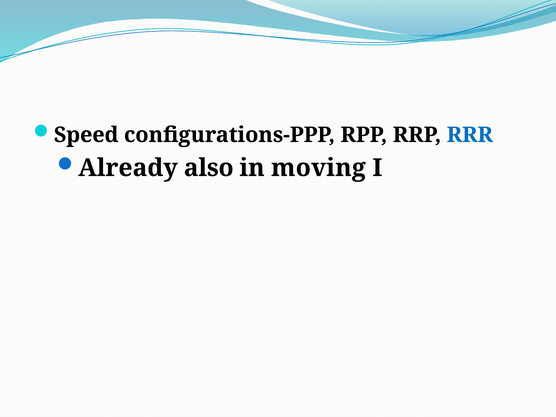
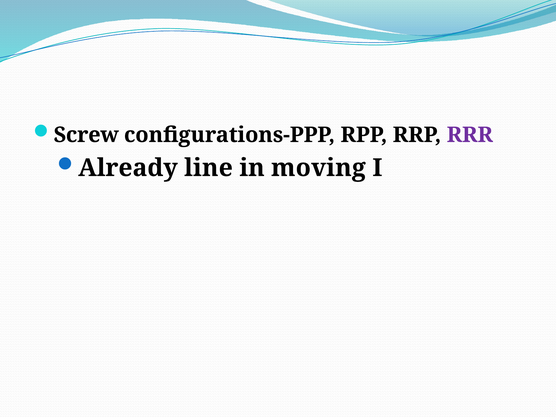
Speed: Speed -> Screw
RRR colour: blue -> purple
also: also -> line
